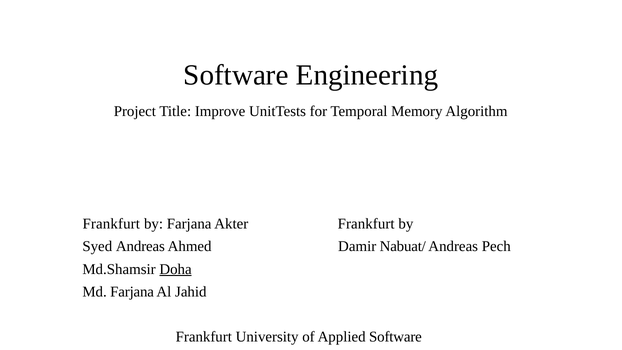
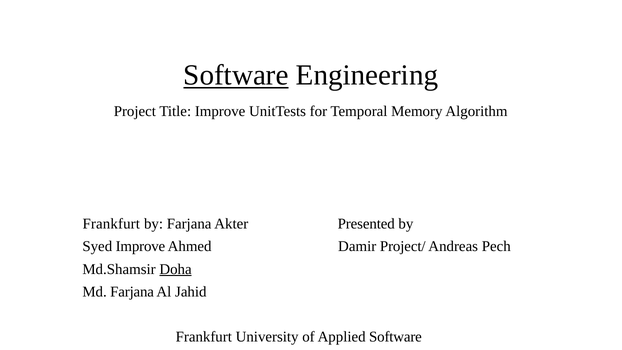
Software at (236, 75) underline: none -> present
Akter Frankfurt: Frankfurt -> Presented
Syed Andreas: Andreas -> Improve
Nabuat/: Nabuat/ -> Project/
